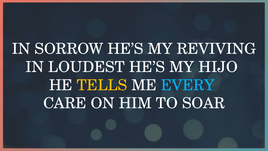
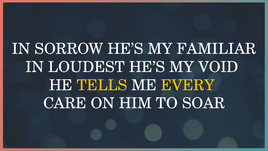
REVIVING: REVIVING -> FAMILIAR
HIJO: HIJO -> VOID
EVERY colour: light blue -> yellow
